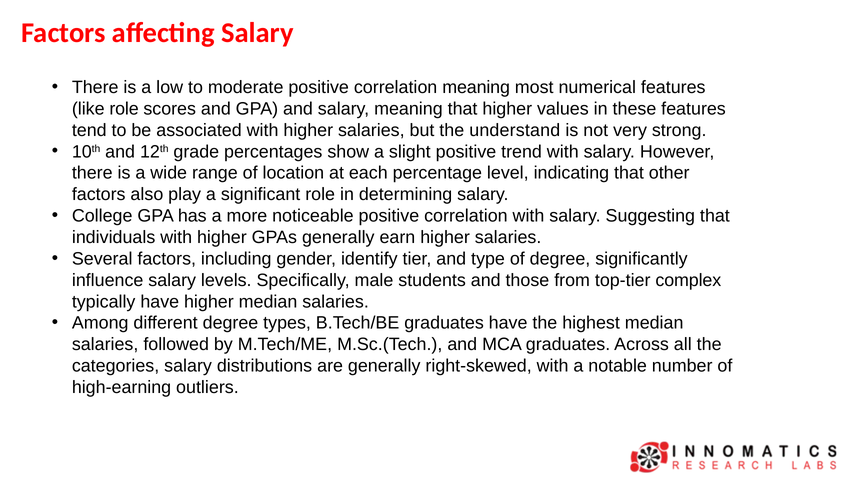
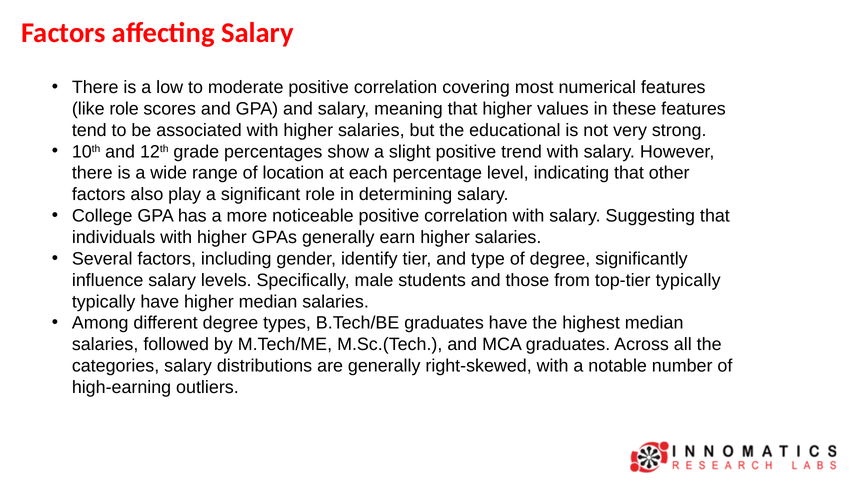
correlation meaning: meaning -> covering
understand: understand -> educational
top-tier complex: complex -> typically
